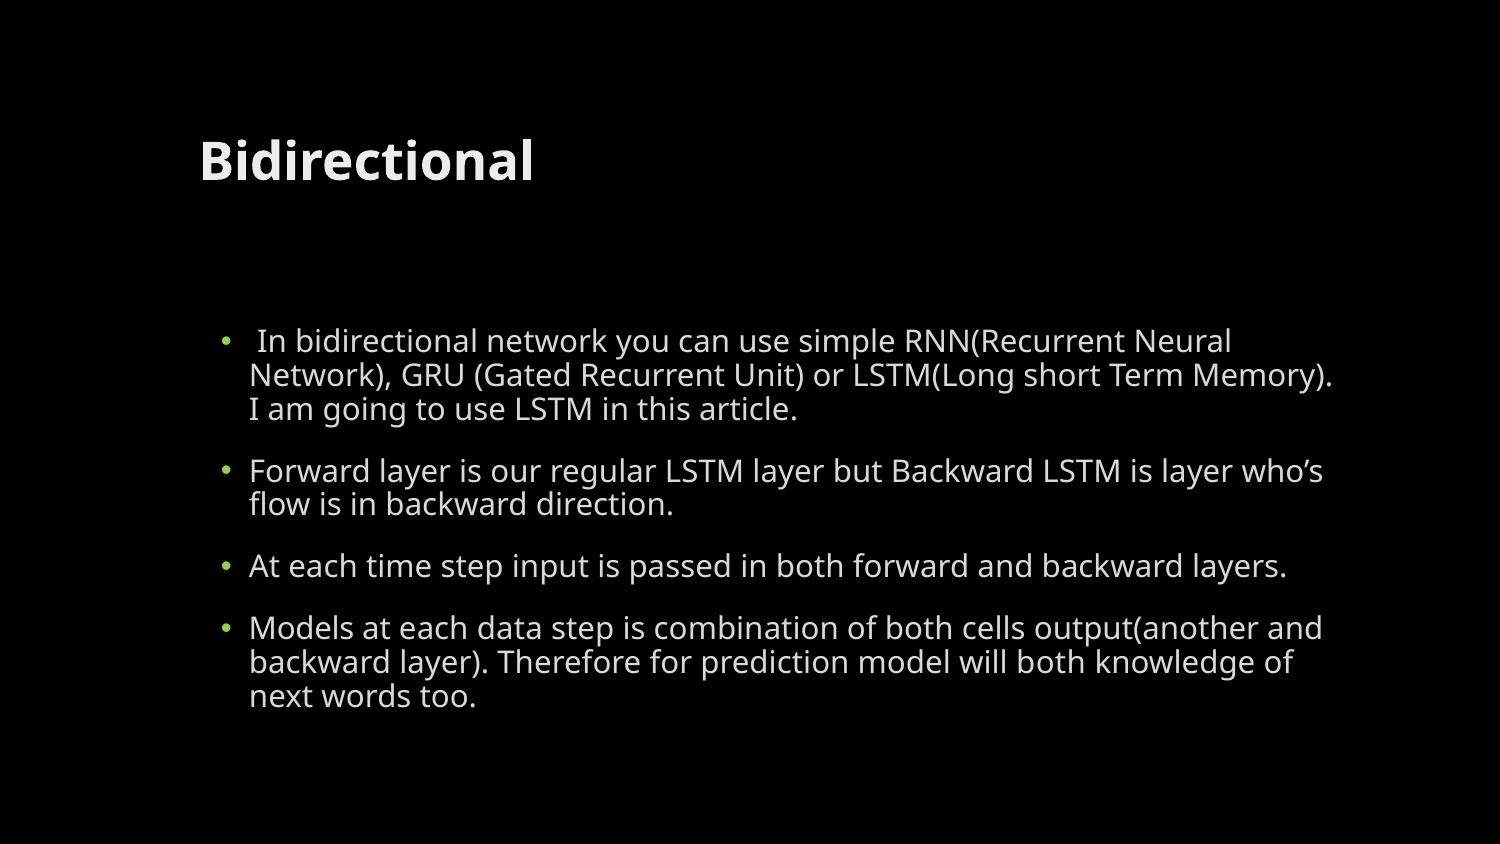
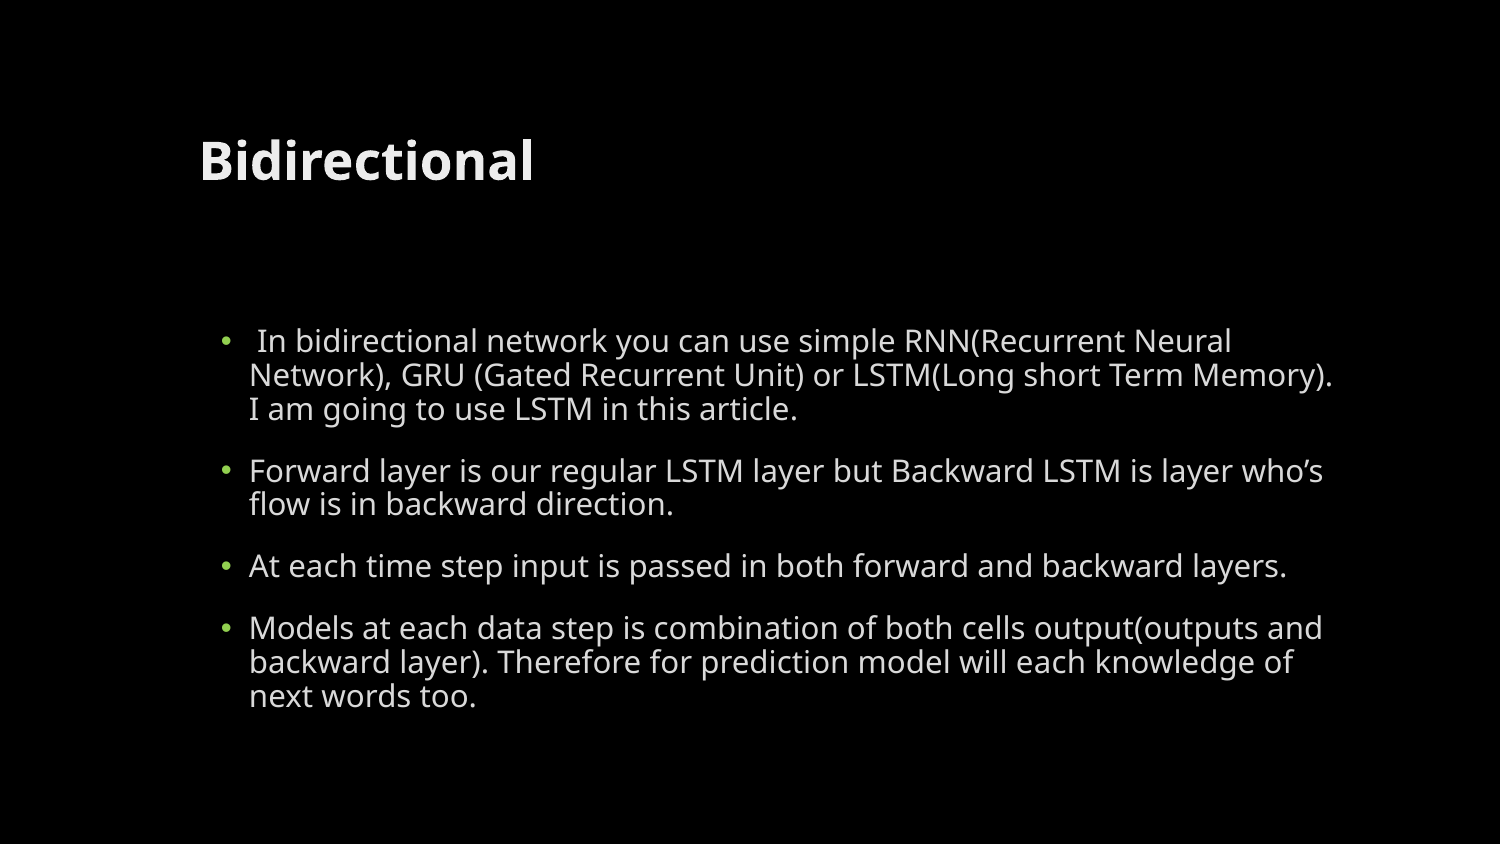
output(another: output(another -> output(outputs
will both: both -> each
